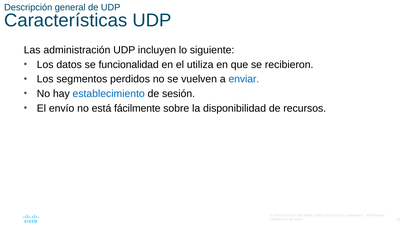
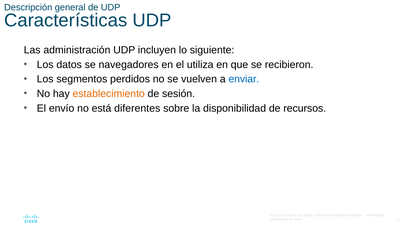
funcionalidad: funcionalidad -> navegadores
establecimiento colour: blue -> orange
fácilmente: fácilmente -> diferentes
